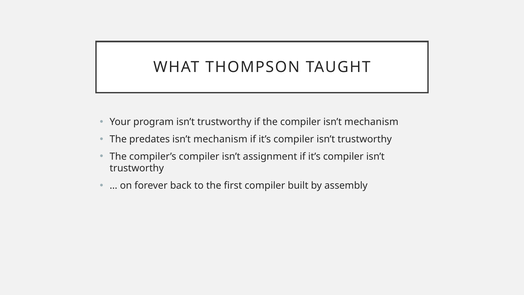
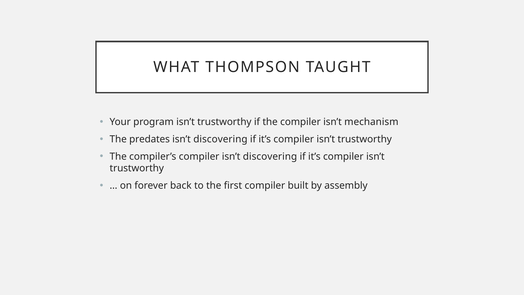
mechanism at (220, 139): mechanism -> discovering
compiler isn’t assignment: assignment -> discovering
